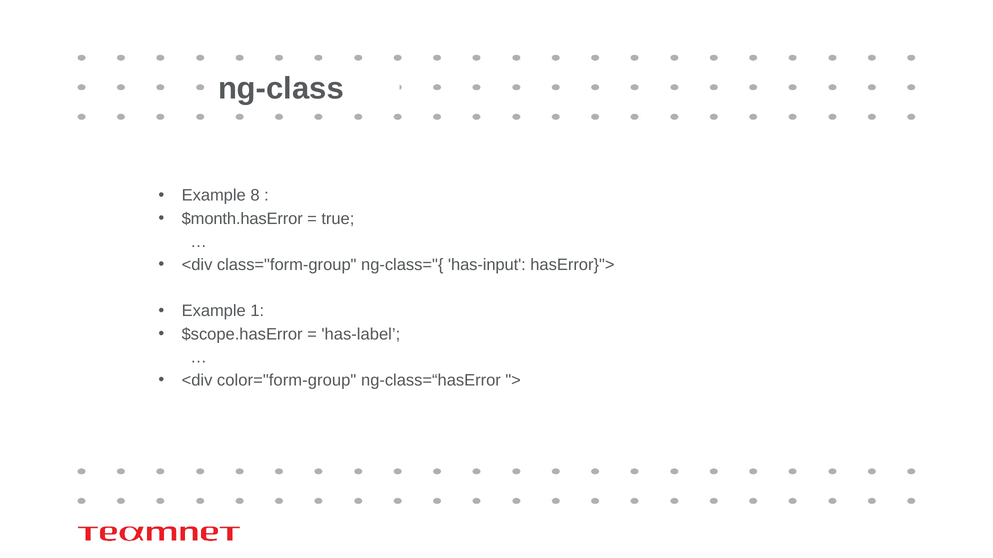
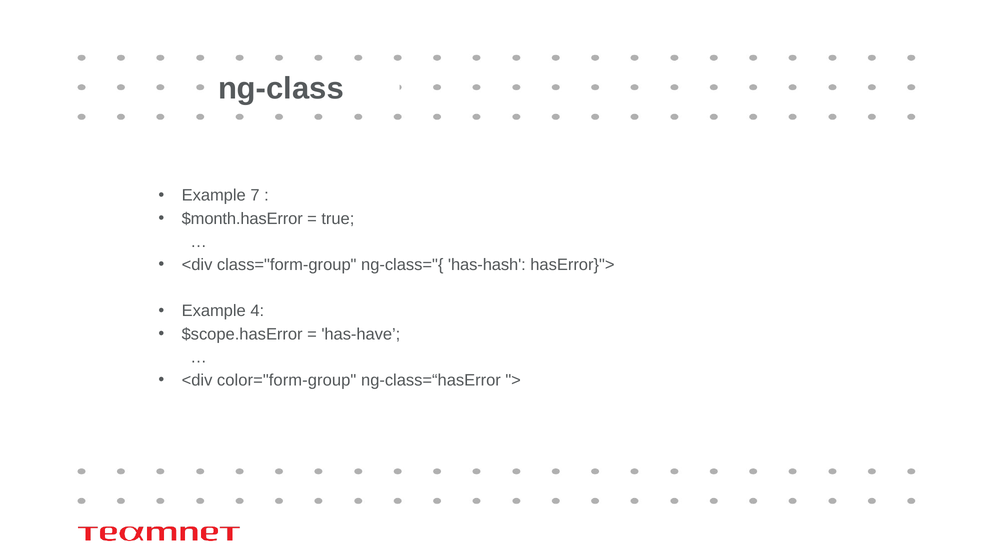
8: 8 -> 7
has-input: has-input -> has-hash
1: 1 -> 4
has-label: has-label -> has-have
